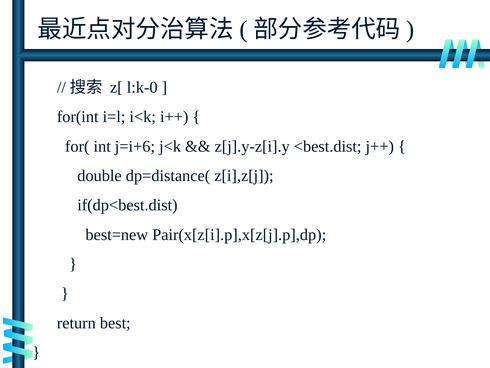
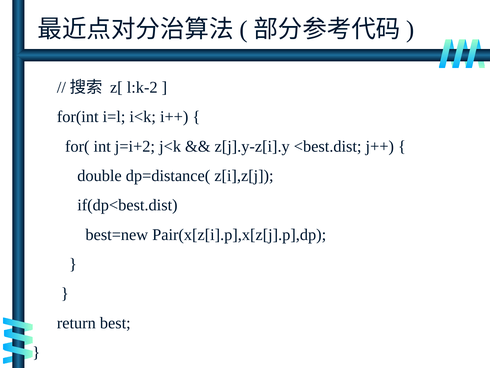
l:k-0: l:k-0 -> l:k-2
j=i+6: j=i+6 -> j=i+2
